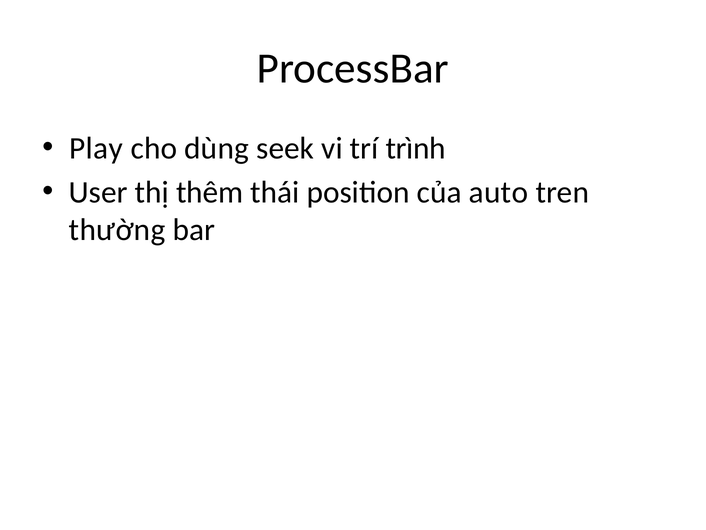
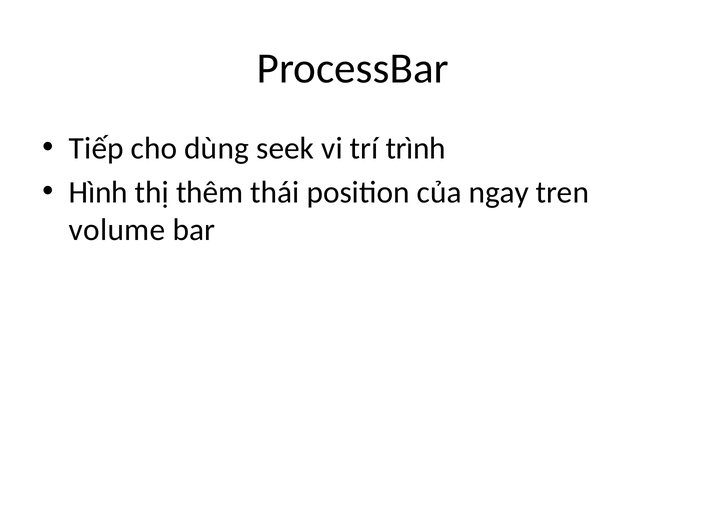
Play: Play -> Tiếp
User: User -> Hình
auto: auto -> ngay
thường: thường -> volume
